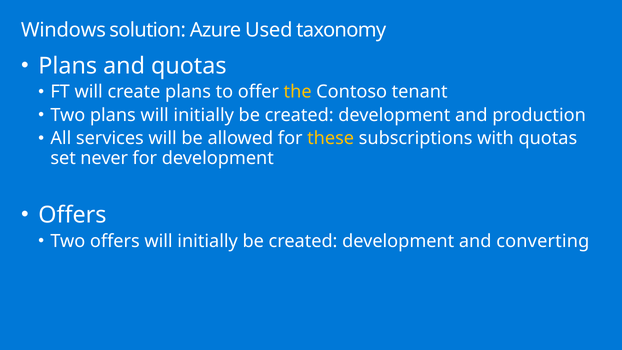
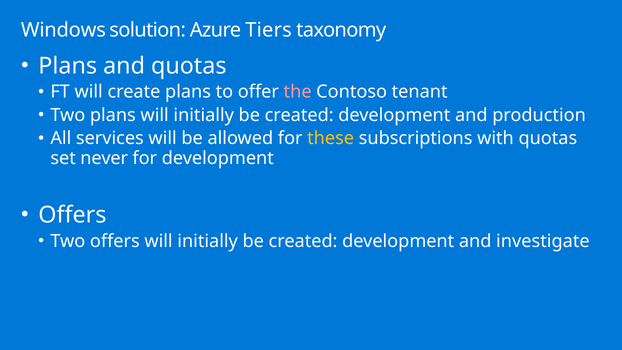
Used: Used -> Tiers
the colour: yellow -> pink
converting: converting -> investigate
